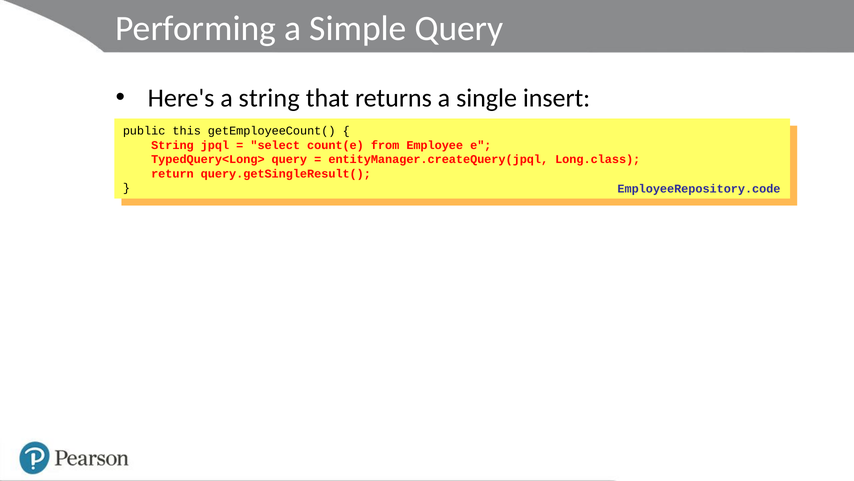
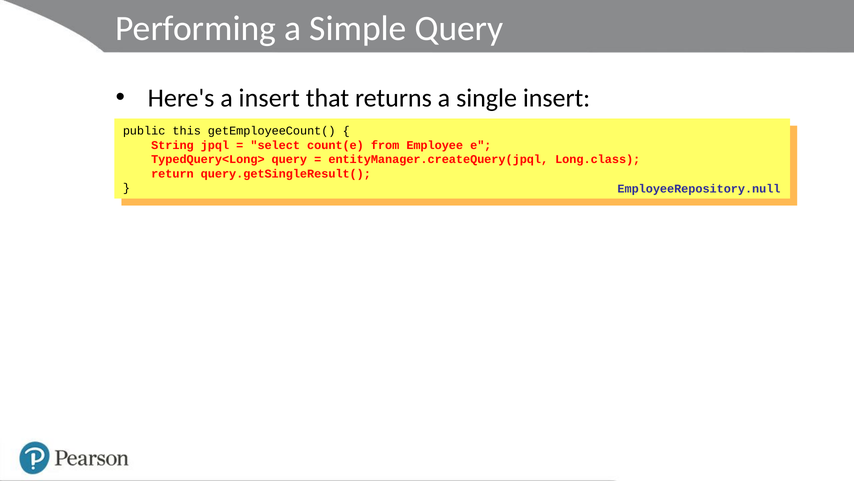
a string: string -> insert
EmployeeRepository.code: EmployeeRepository.code -> EmployeeRepository.null
